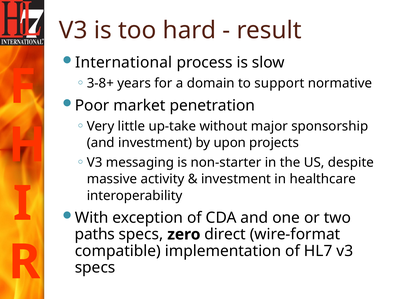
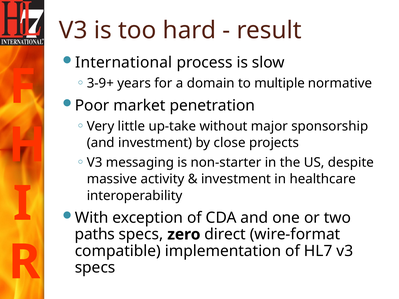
3-8+: 3-8+ -> 3-9+
support: support -> multiple
upon: upon -> close
